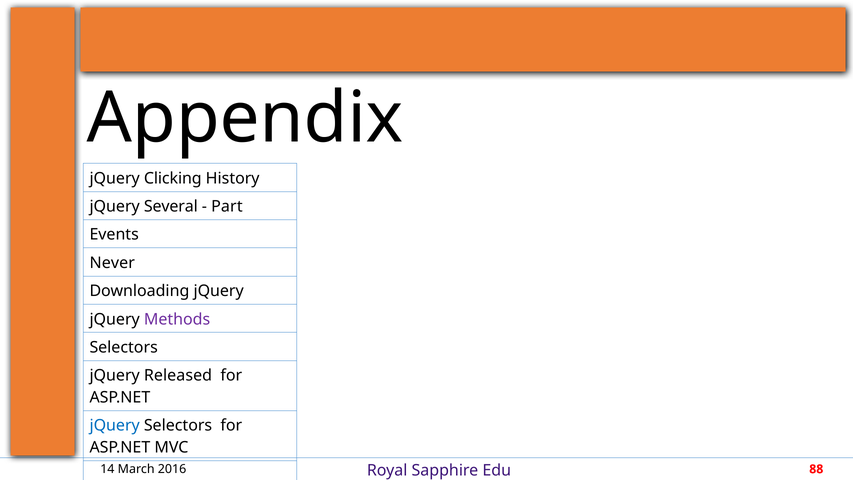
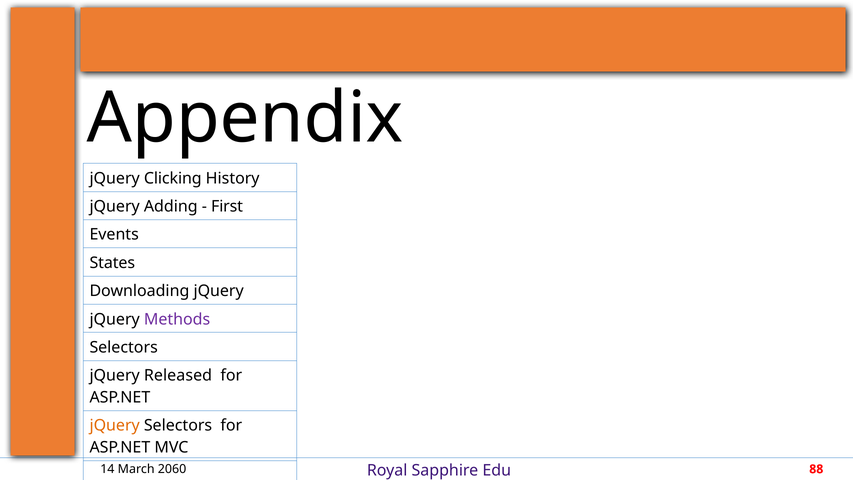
Several: Several -> Adding
Part: Part -> First
Never: Never -> States
jQuery at (115, 425) colour: blue -> orange
2016: 2016 -> 2060
